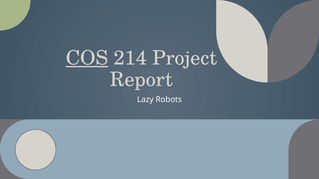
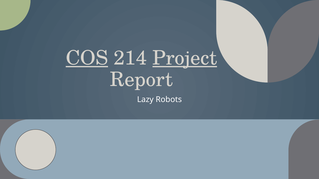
Project underline: none -> present
